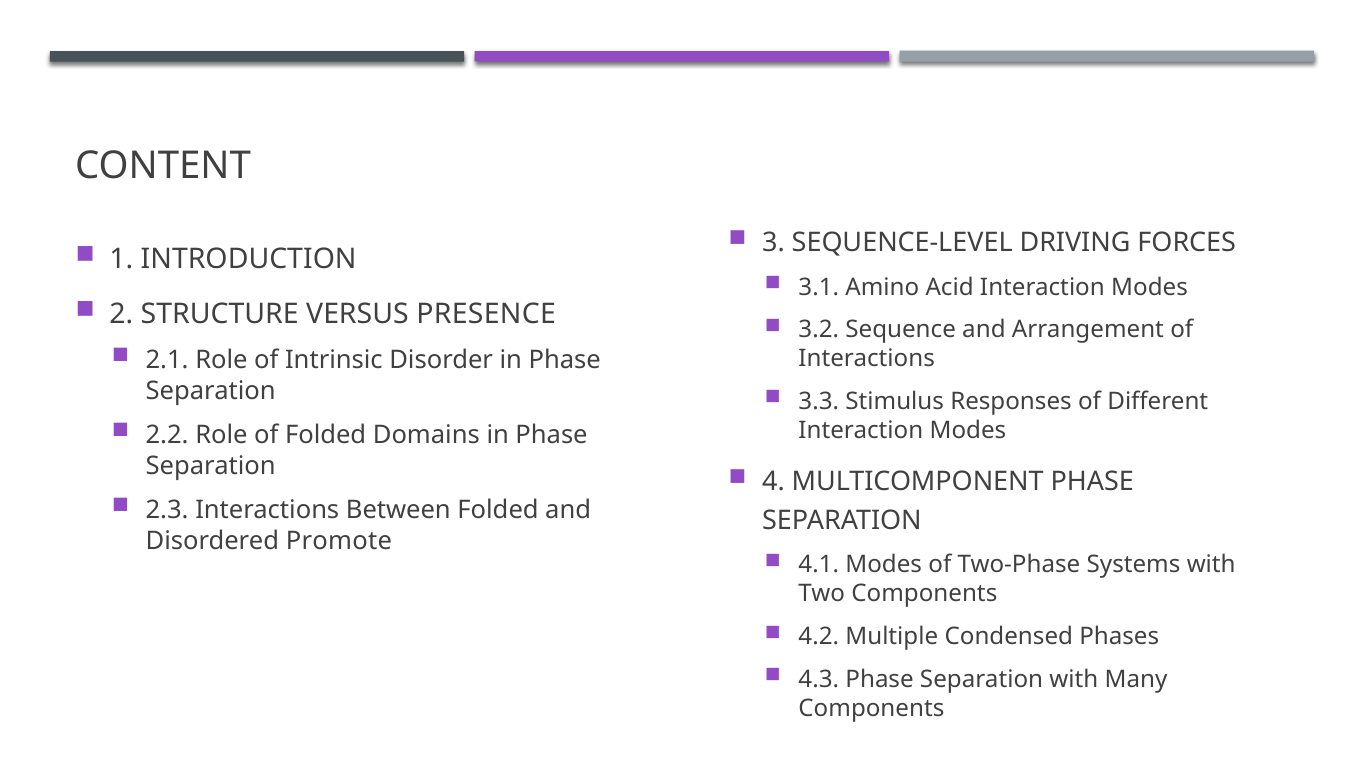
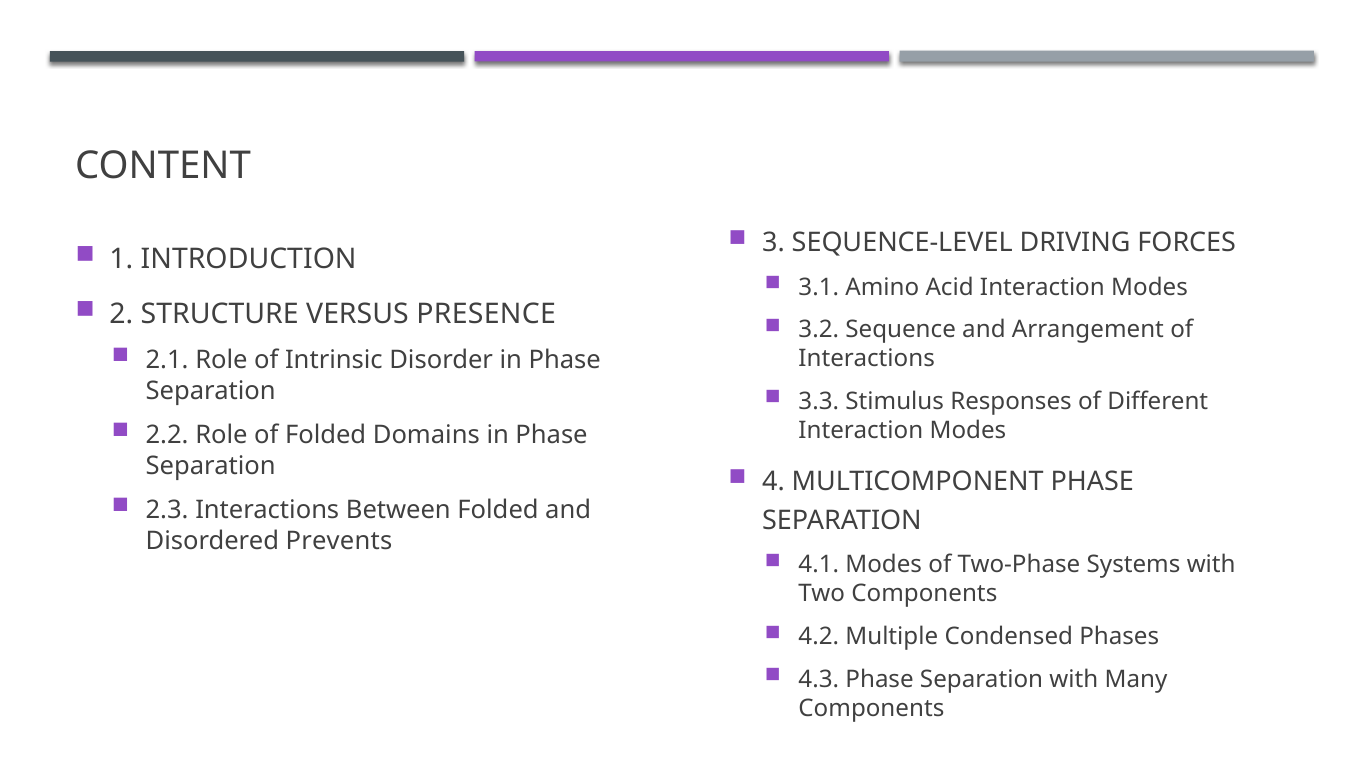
Promote: Promote -> Prevents
